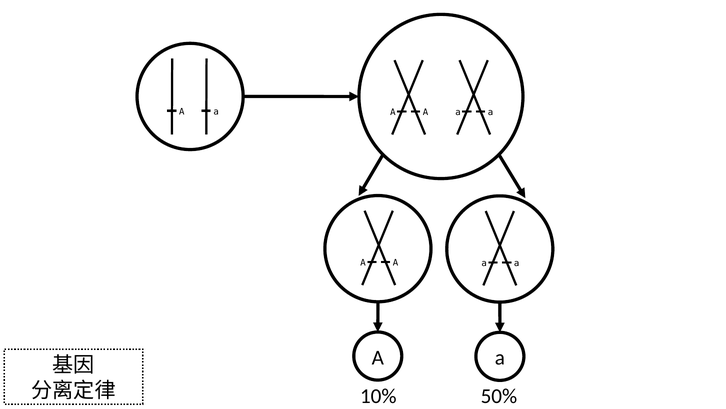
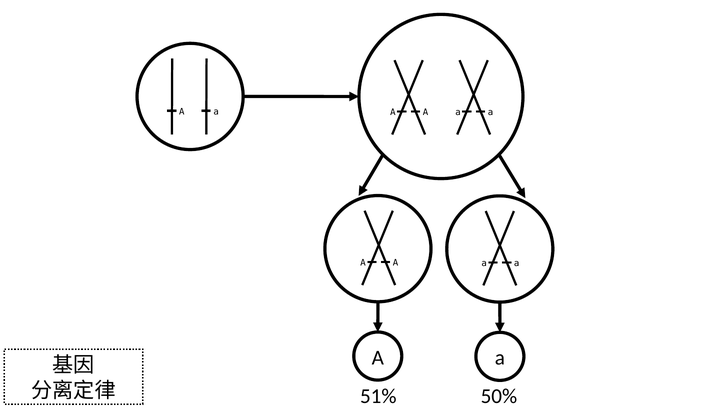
10%: 10% -> 51%
